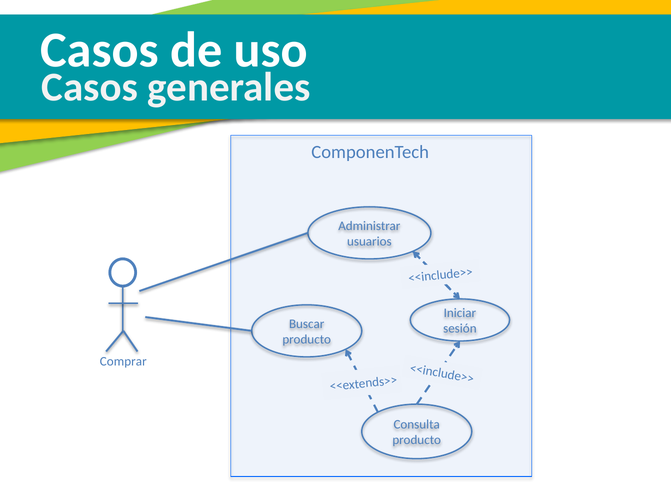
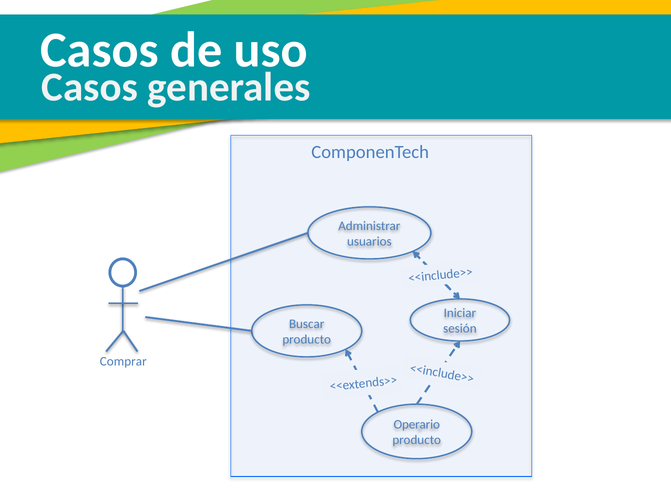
Consulta: Consulta -> Operario
